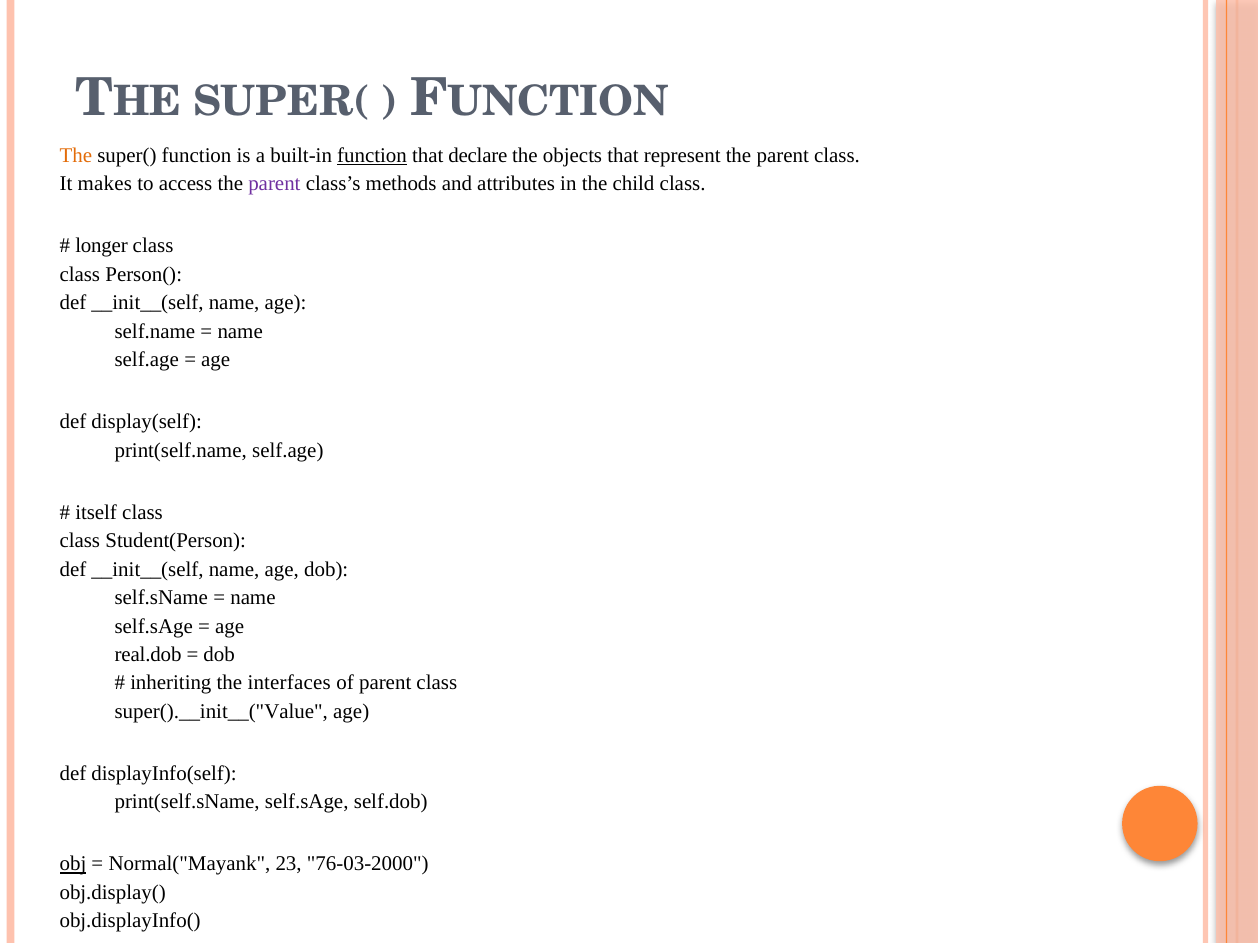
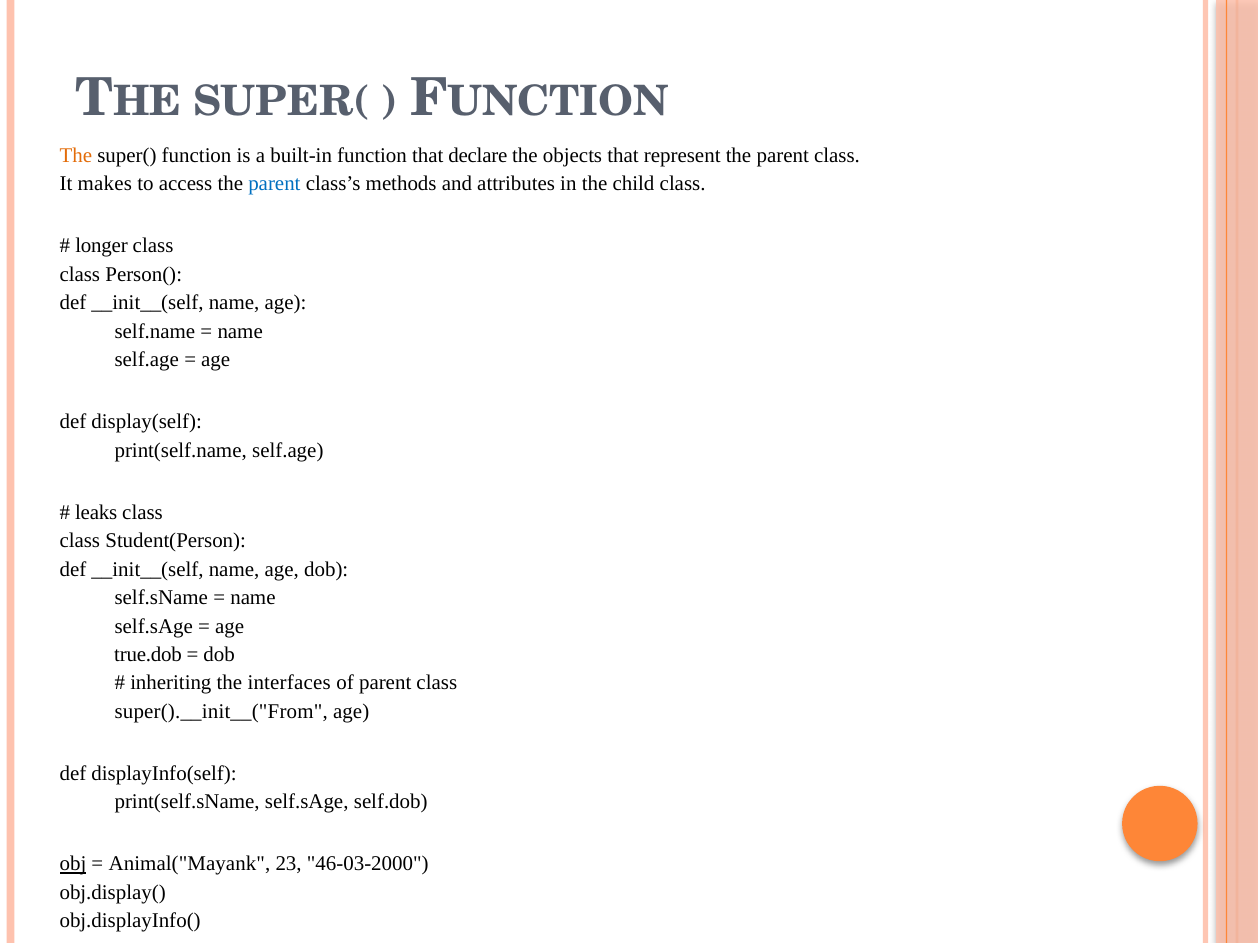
function at (372, 156) underline: present -> none
parent at (274, 184) colour: purple -> blue
itself: itself -> leaks
real.dob: real.dob -> true.dob
super().__init__("Value: super().__init__("Value -> super().__init__("From
Normal("Mayank: Normal("Mayank -> Animal("Mayank
76-03-2000: 76-03-2000 -> 46-03-2000
